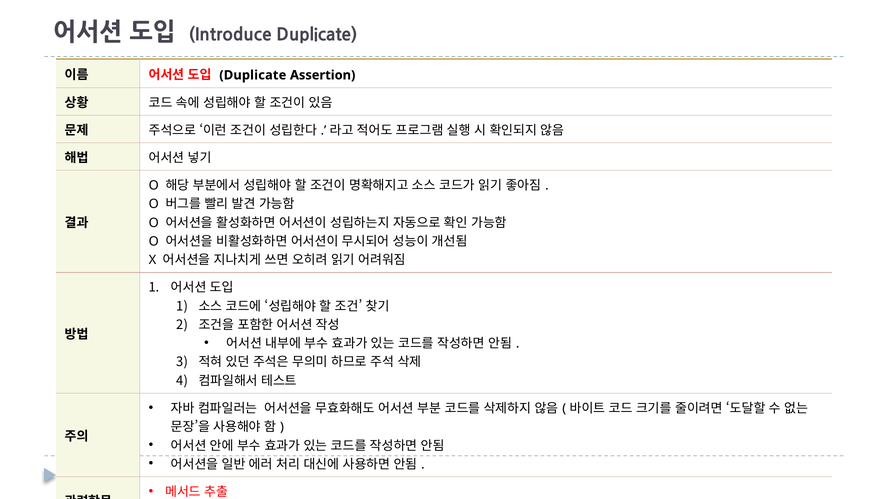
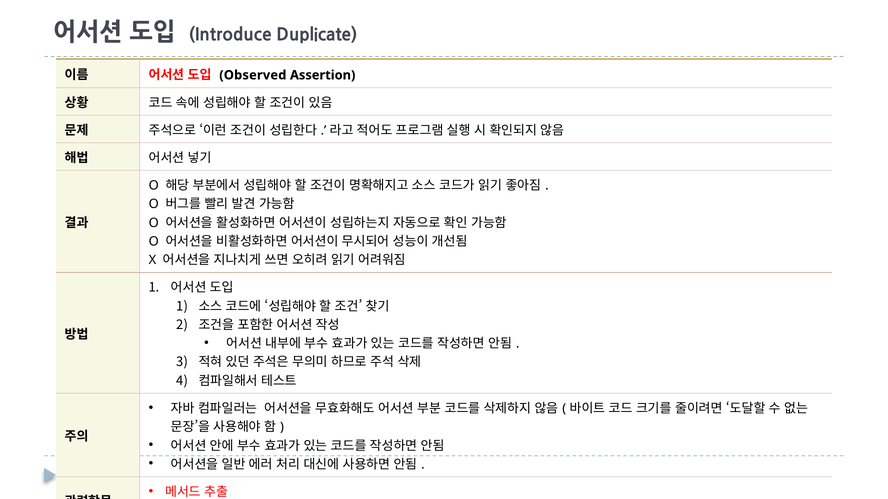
Duplicate at (253, 75): Duplicate -> Observed
